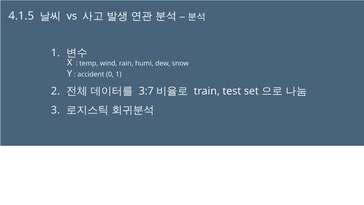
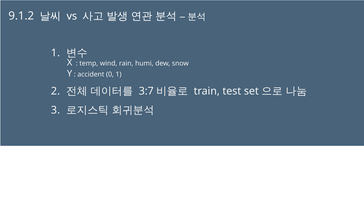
4.1.5: 4.1.5 -> 9.1.2
